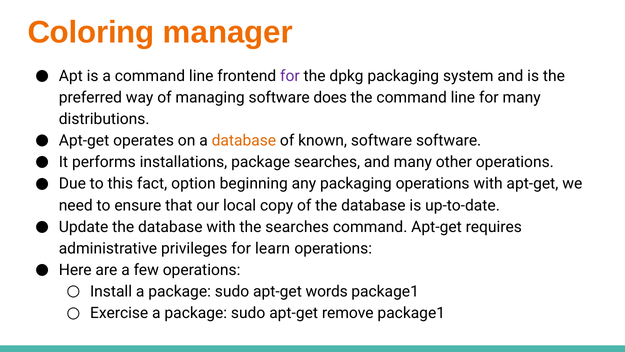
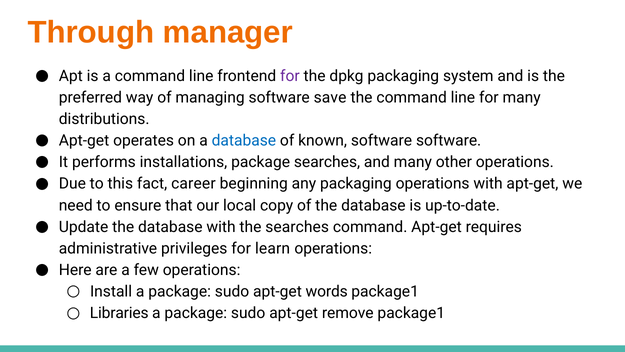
Coloring: Coloring -> Through
does: does -> save
database at (244, 140) colour: orange -> blue
option: option -> career
Exercise: Exercise -> Libraries
